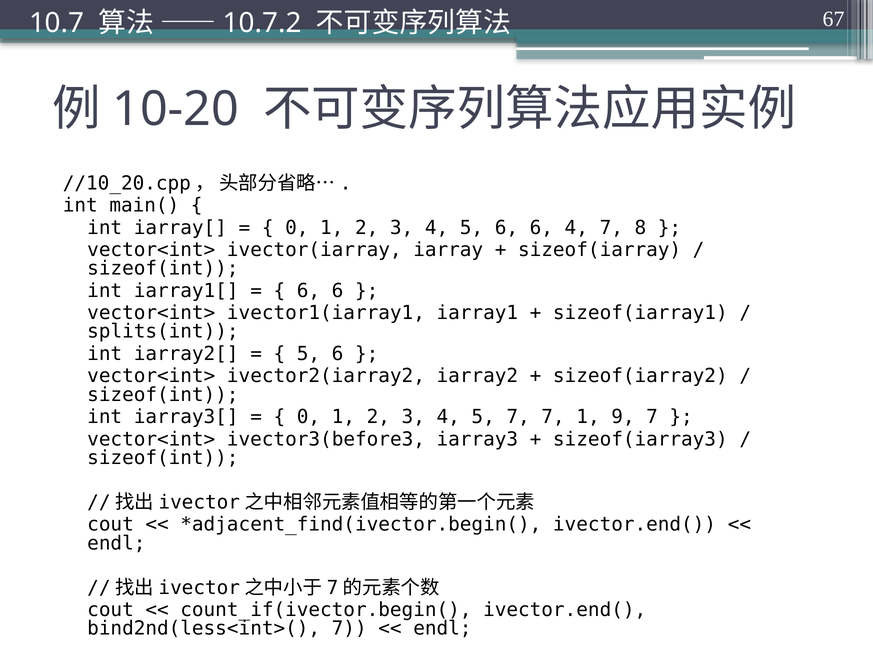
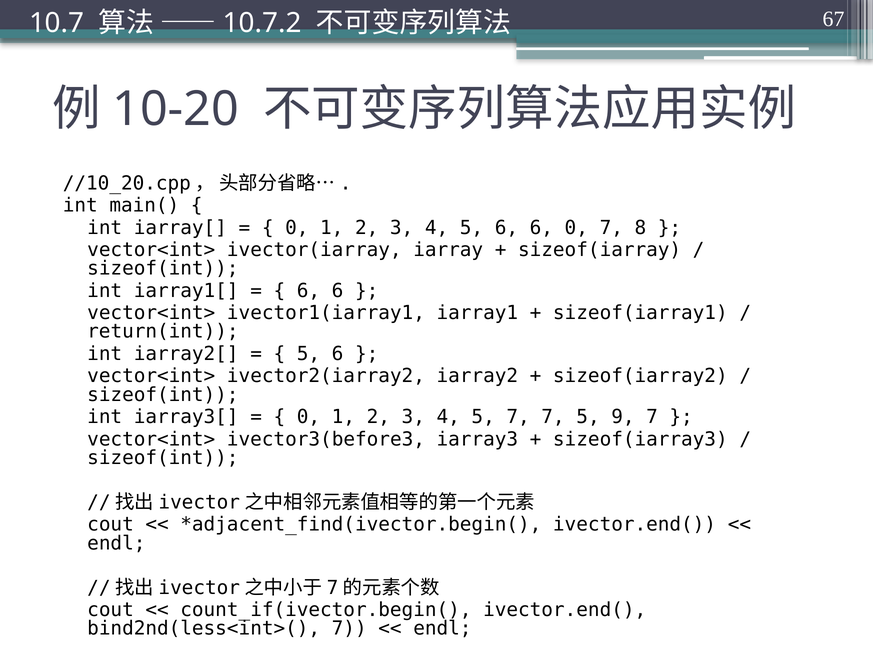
6 4: 4 -> 0
splits(int: splits(int -> return(int
7 1: 1 -> 5
